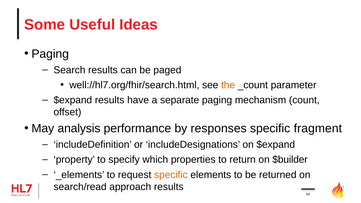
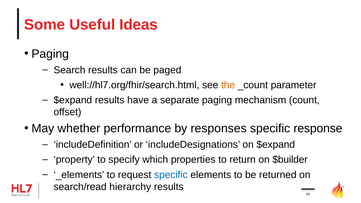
analysis: analysis -> whether
fragment: fragment -> response
specific at (171, 175) colour: orange -> blue
approach: approach -> hierarchy
